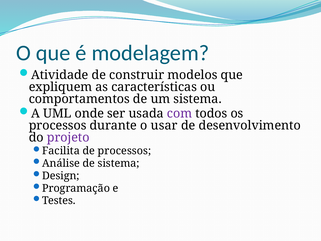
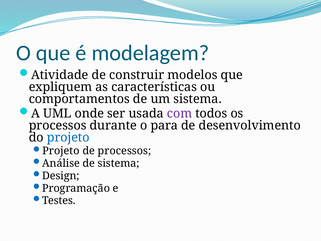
usar: usar -> para
projeto at (68, 137) colour: purple -> blue
Facilita at (61, 151): Facilita -> Projeto
